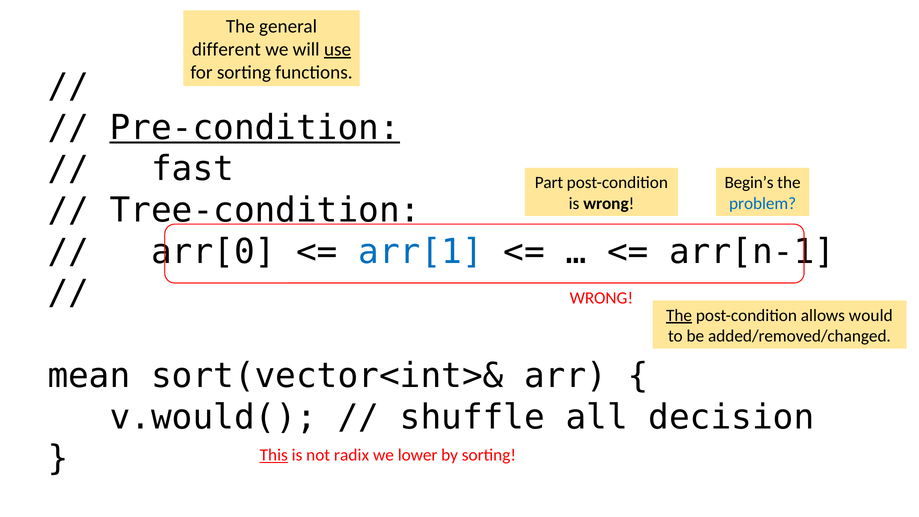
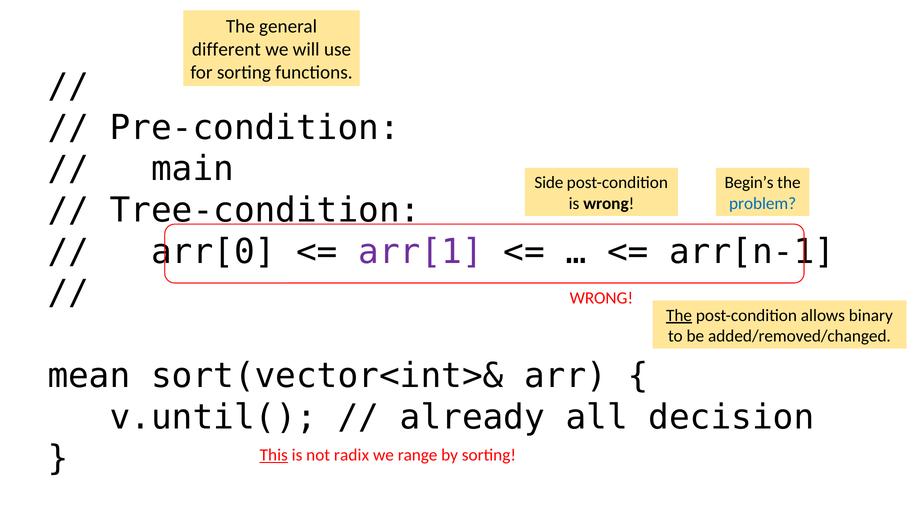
use underline: present -> none
Pre-condition underline: present -> none
fast: fast -> main
Part: Part -> Side
arr[1 colour: blue -> purple
would: would -> binary
v.would(: v.would( -> v.until(
shuffle: shuffle -> already
lower: lower -> range
